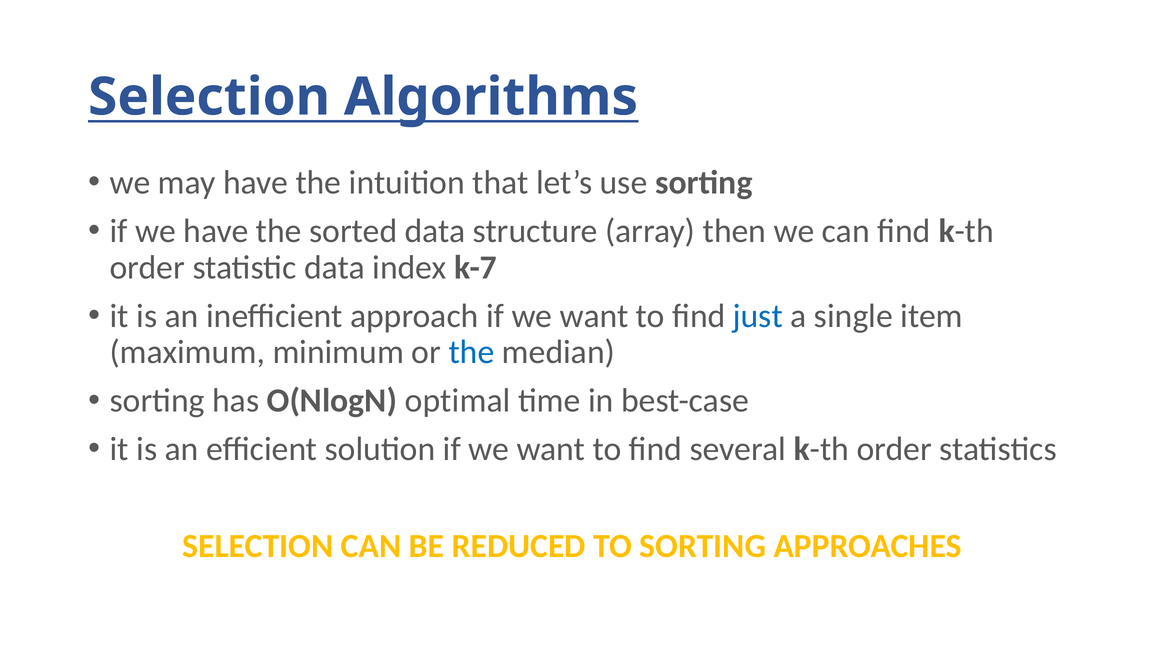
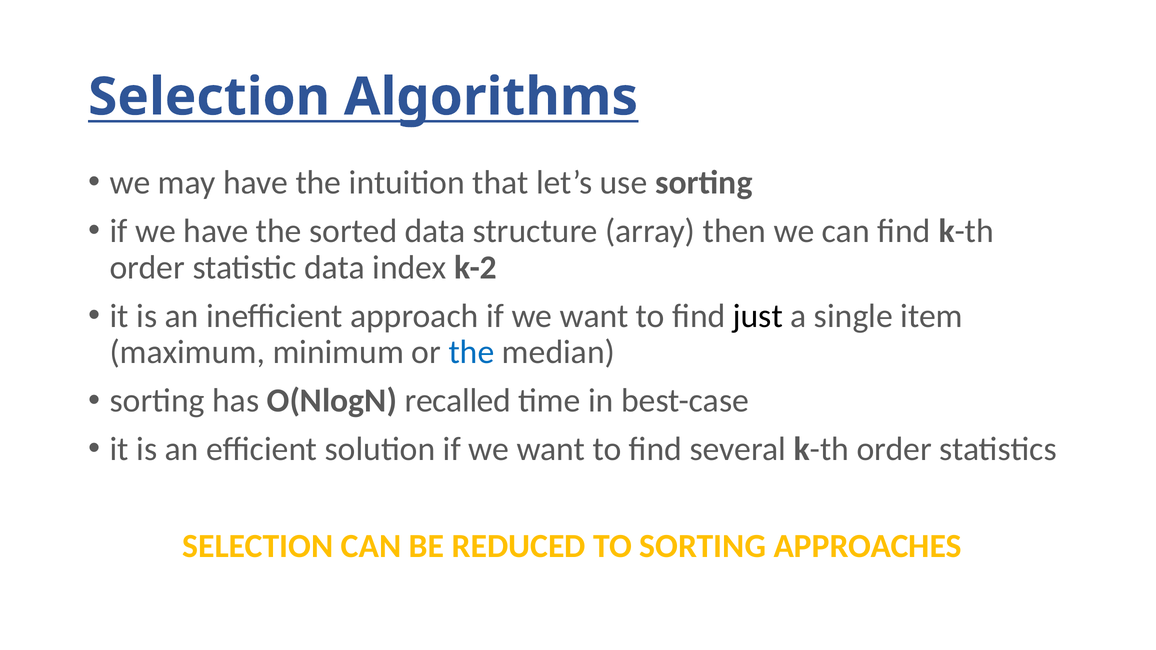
k-7: k-7 -> k-2
just colour: blue -> black
optimal: optimal -> recalled
